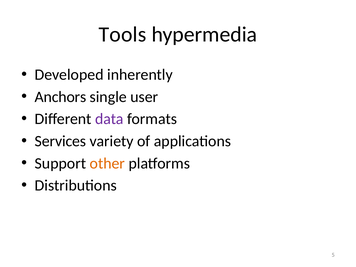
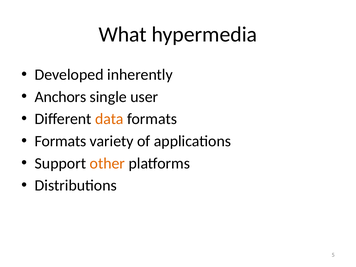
Tools: Tools -> What
data colour: purple -> orange
Services at (60, 141): Services -> Formats
